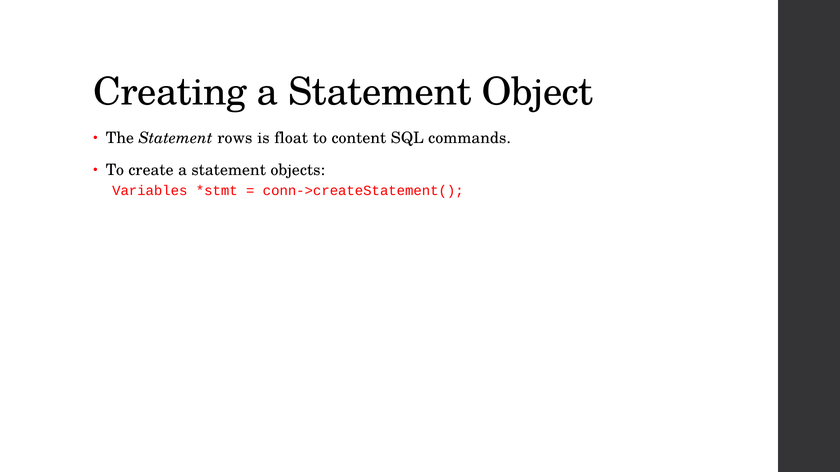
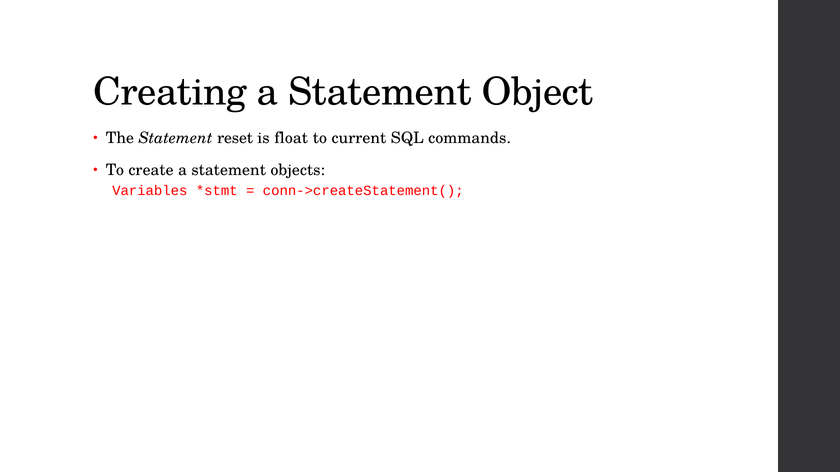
rows: rows -> reset
content: content -> current
